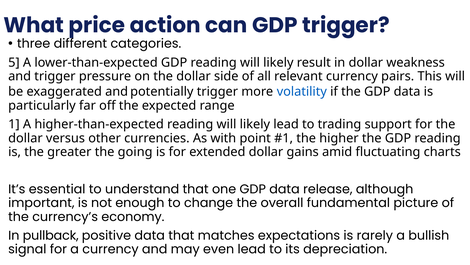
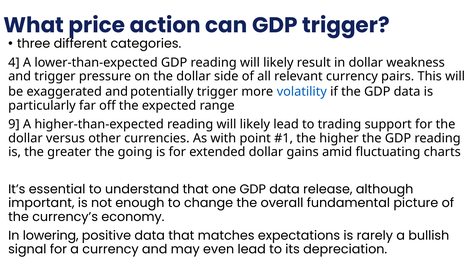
5: 5 -> 4
1: 1 -> 9
pullback: pullback -> lowering
